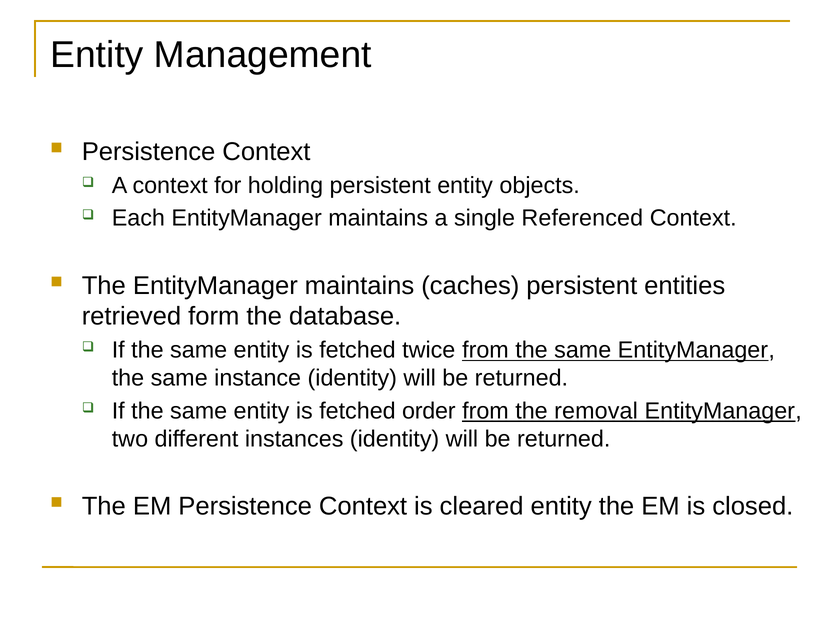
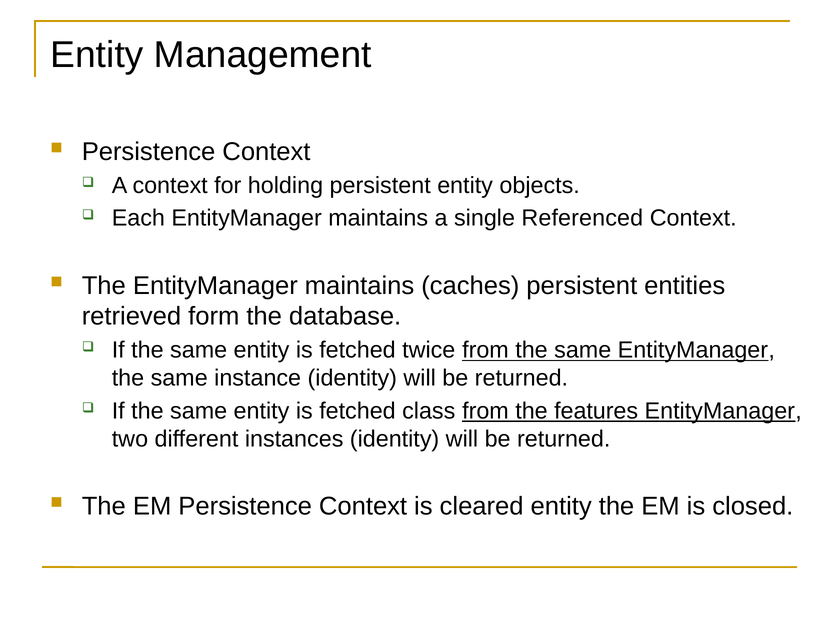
order: order -> class
removal: removal -> features
